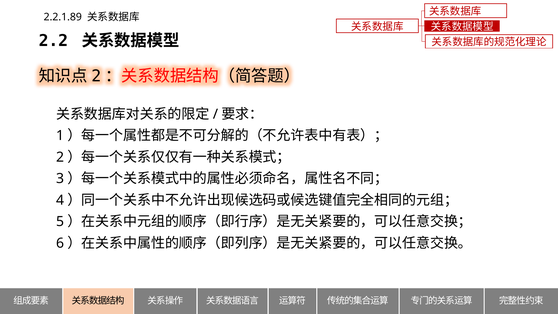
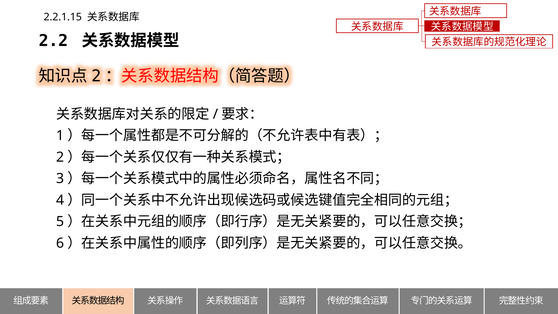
2.2.1.89: 2.2.1.89 -> 2.2.1.15
